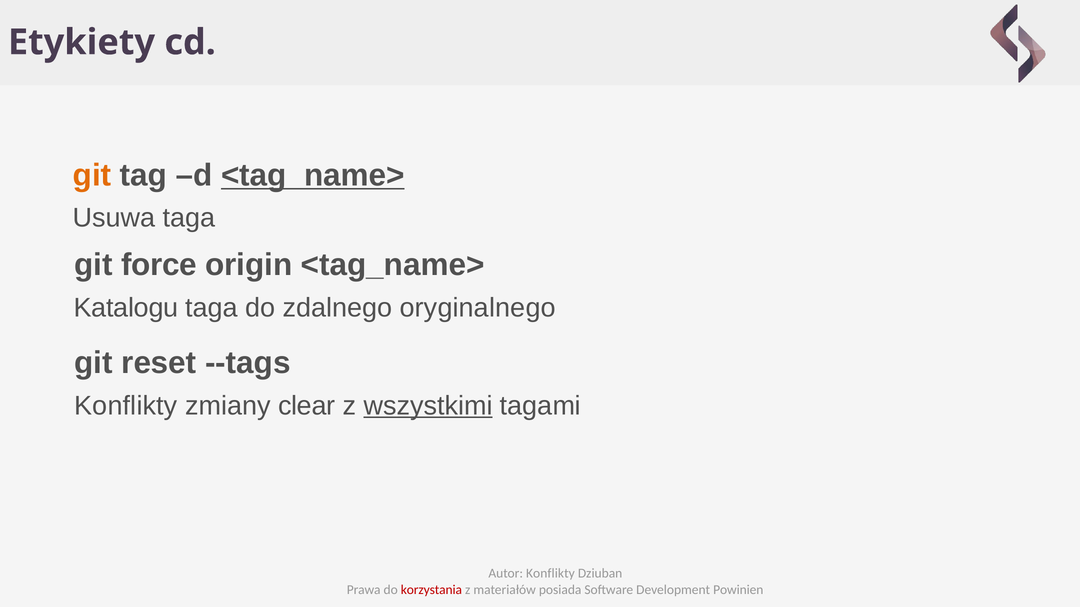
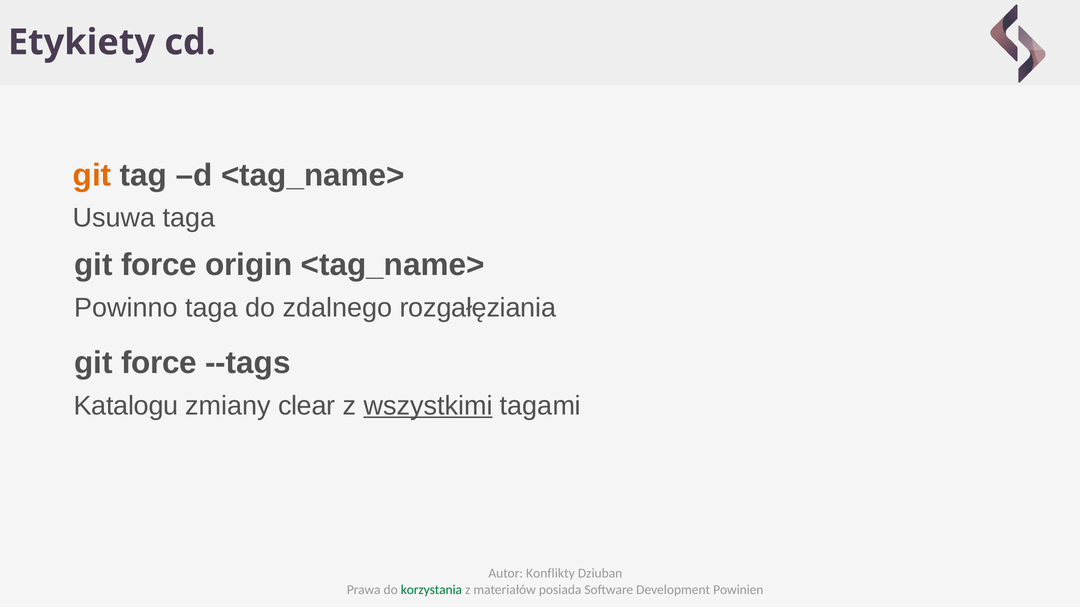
<tag_name> at (313, 175) underline: present -> none
Katalogu: Katalogu -> Powinno
oryginalnego: oryginalnego -> rozgałęziania
reset at (159, 363): reset -> force
Konflikty at (126, 406): Konflikty -> Katalogu
korzystania colour: red -> green
